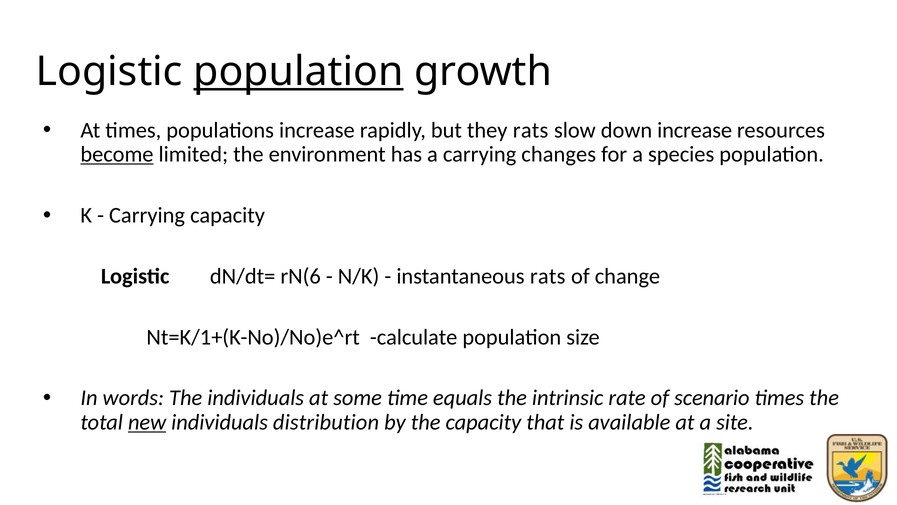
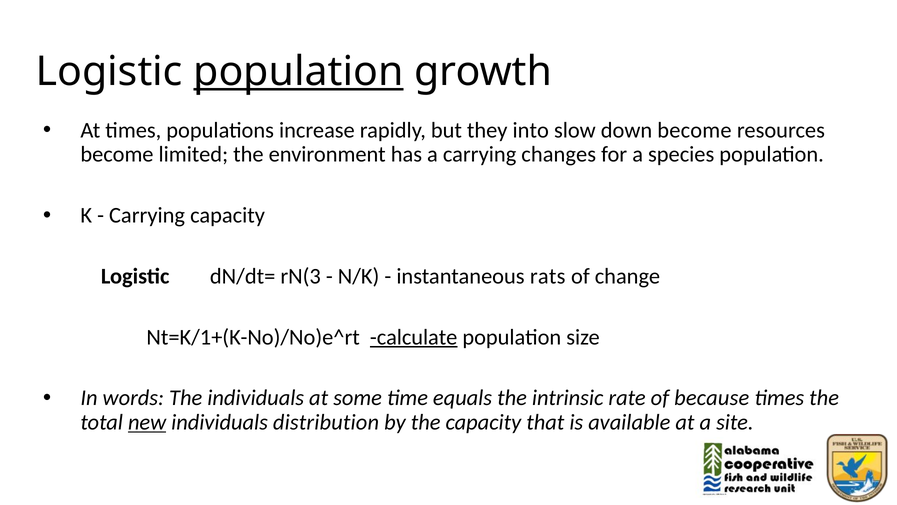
they rats: rats -> into
down increase: increase -> become
become at (117, 154) underline: present -> none
rN(6: rN(6 -> rN(3
calculate underline: none -> present
scenario: scenario -> because
